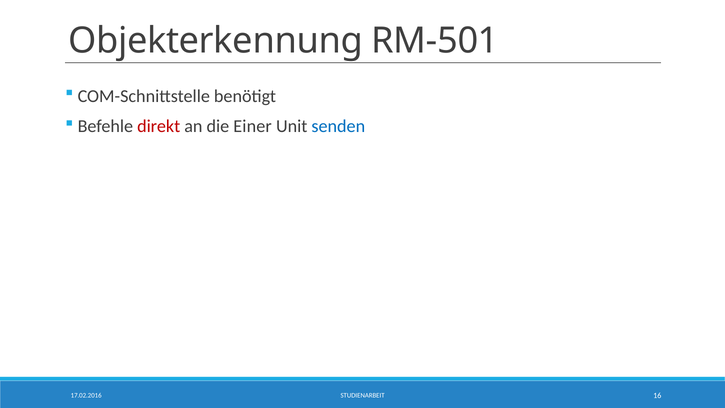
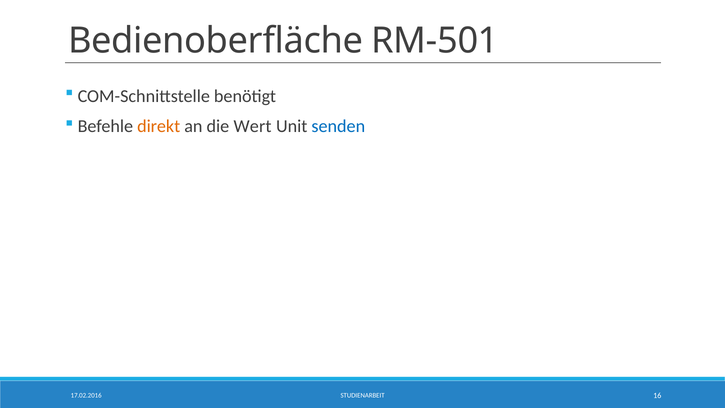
Objekterkennung: Objekterkennung -> Bedienoberfläche
direkt colour: red -> orange
Einer: Einer -> Wert
